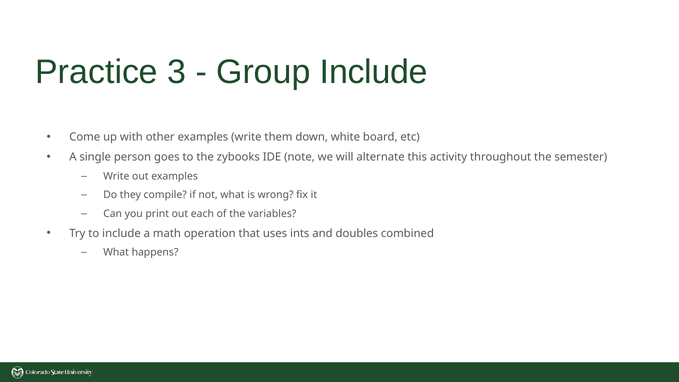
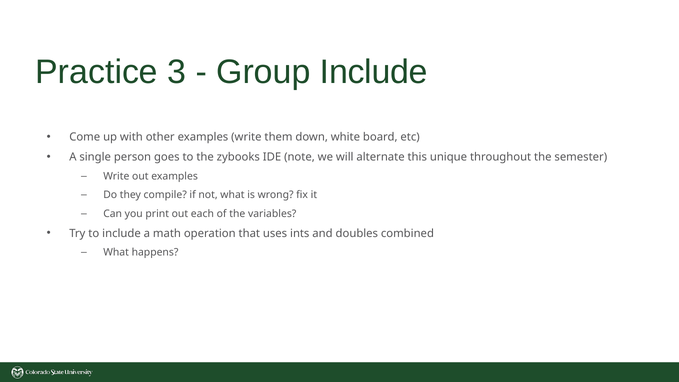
activity: activity -> unique
